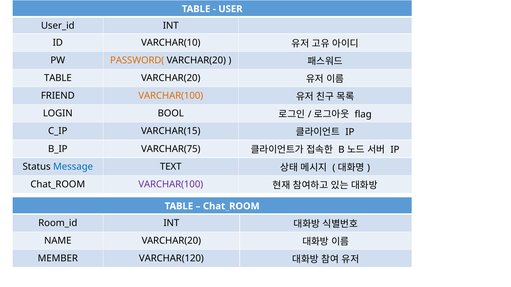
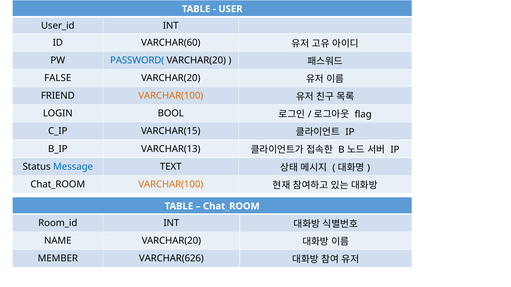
VARCHAR(10: VARCHAR(10 -> VARCHAR(60
PASSWORD( colour: orange -> blue
TABLE at (58, 78): TABLE -> FALSE
VARCHAR(75: VARCHAR(75 -> VARCHAR(13
VARCHAR(100 at (171, 185) colour: purple -> orange
VARCHAR(120: VARCHAR(120 -> VARCHAR(626
